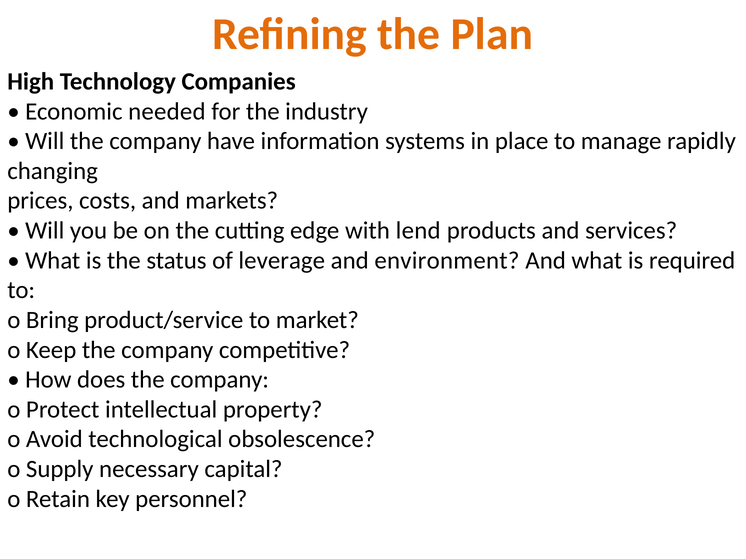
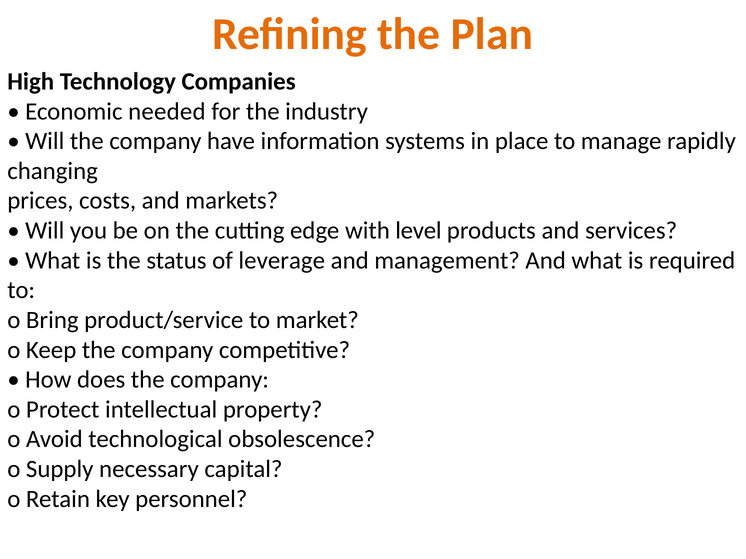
lend: lend -> level
environment: environment -> management
